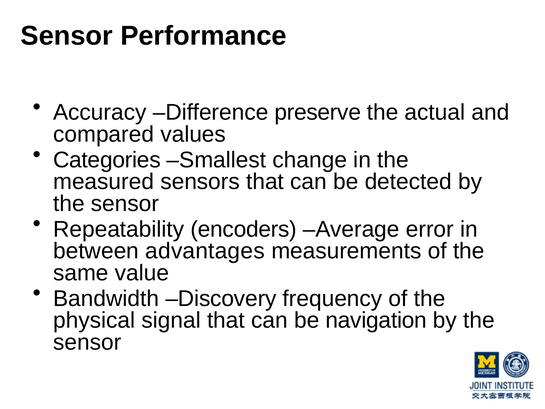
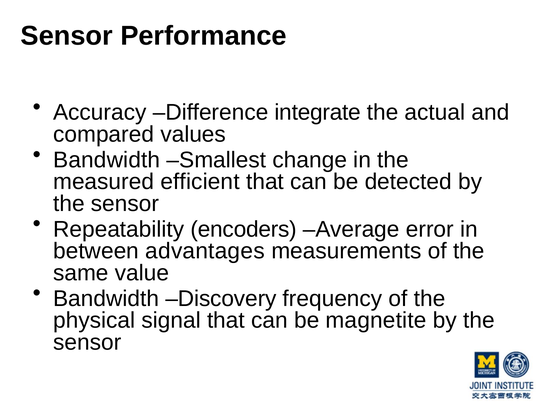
preserve: preserve -> integrate
Categories at (107, 160): Categories -> Bandwidth
sensors: sensors -> efficient
navigation: navigation -> magnetite
